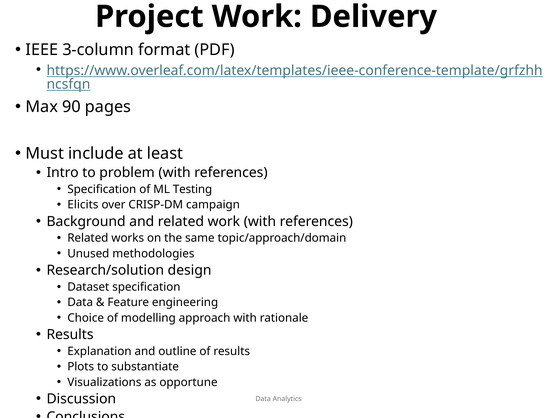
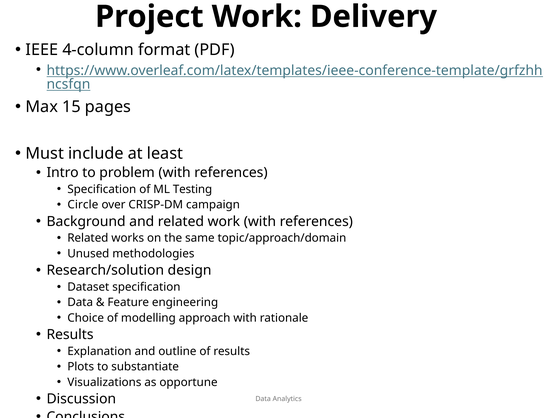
3-column: 3-column -> 4-column
90: 90 -> 15
Elicits: Elicits -> Circle
